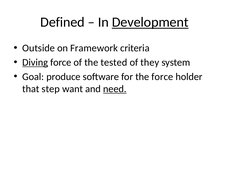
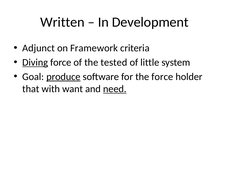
Defined: Defined -> Written
Development underline: present -> none
Outside: Outside -> Adjunct
they: they -> little
produce underline: none -> present
step: step -> with
